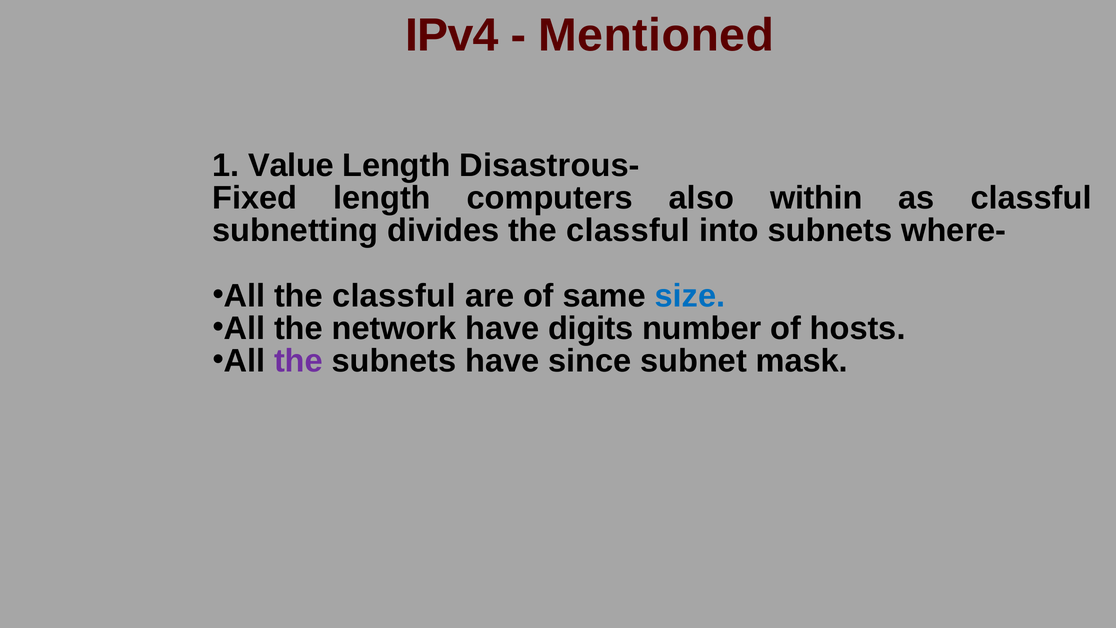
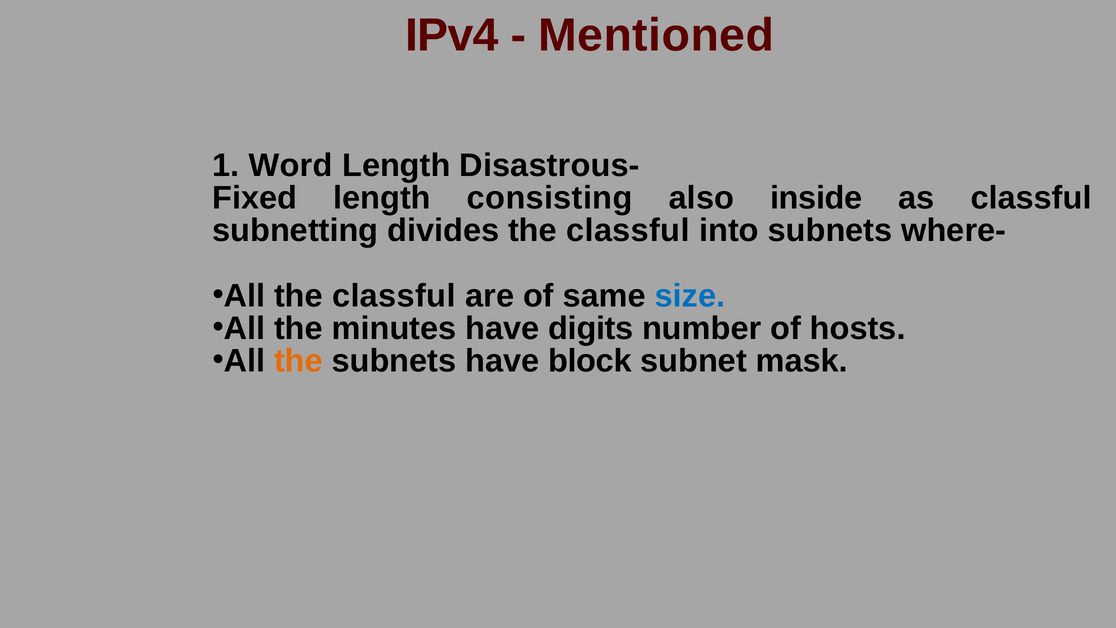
Value: Value -> Word
computers: computers -> consisting
within: within -> inside
network: network -> minutes
the at (298, 361) colour: purple -> orange
since: since -> block
